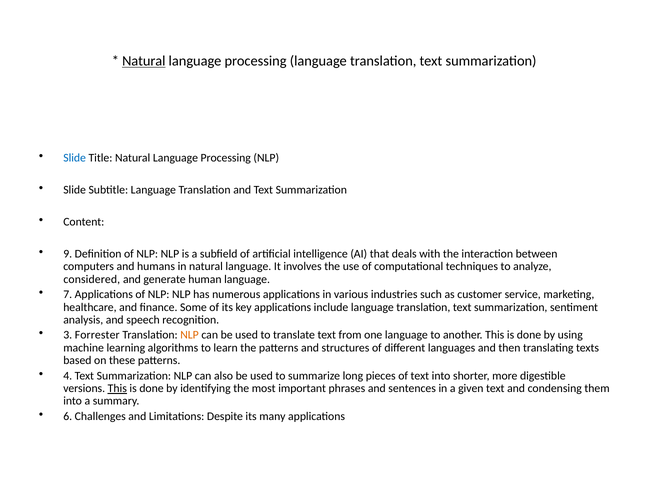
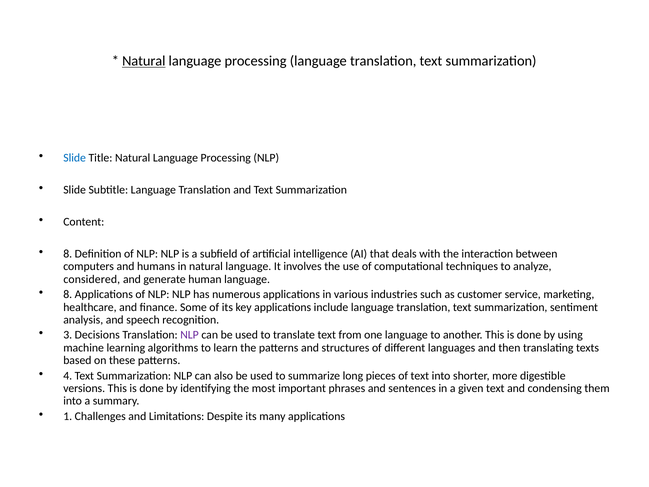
9 at (68, 254): 9 -> 8
7 at (68, 294): 7 -> 8
Forrester: Forrester -> Decisions
NLP at (190, 335) colour: orange -> purple
This at (117, 388) underline: present -> none
6: 6 -> 1
